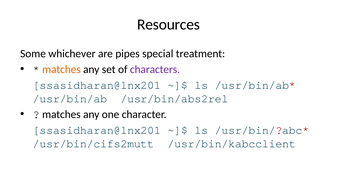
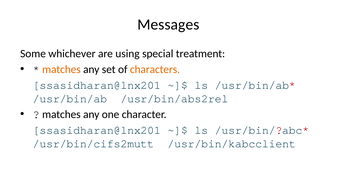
Resources: Resources -> Messages
pipes: pipes -> using
characters colour: purple -> orange
